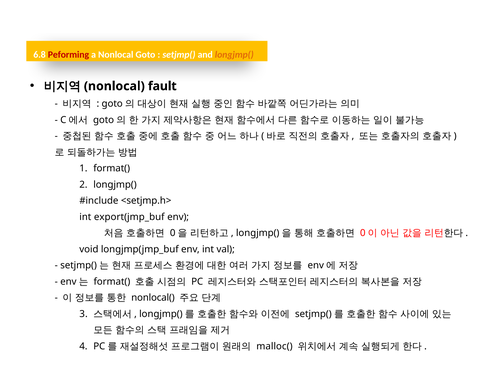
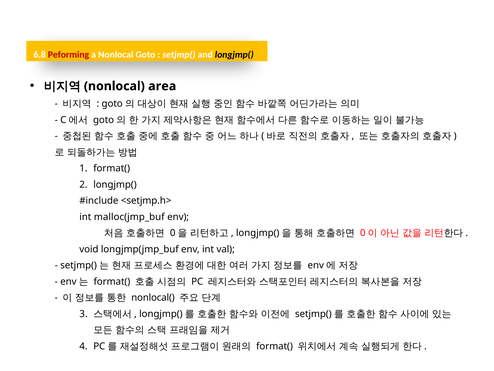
longjmp( at (234, 55) colour: orange -> black
fault: fault -> area
export(jmp_buf: export(jmp_buf -> malloc(jmp_buf
malloc( at (274, 346): malloc( -> format(
